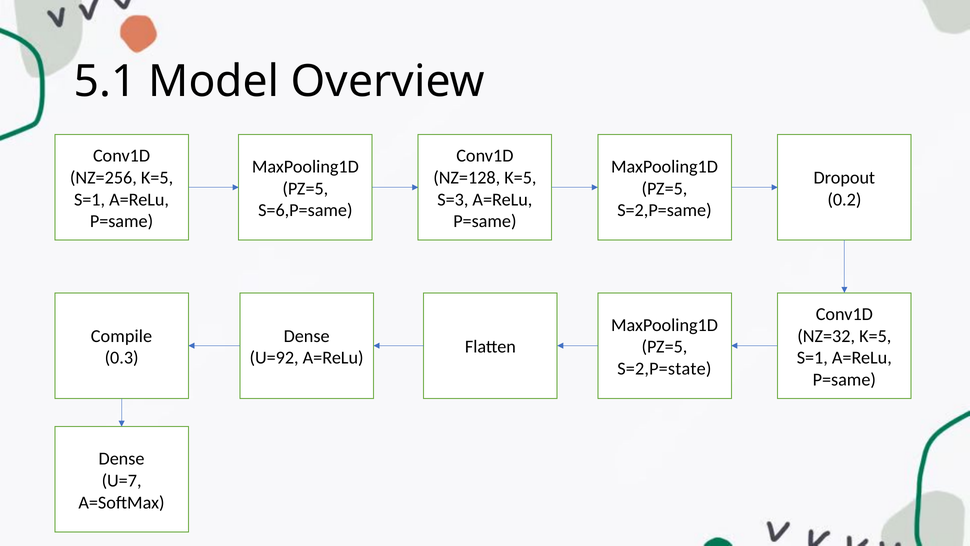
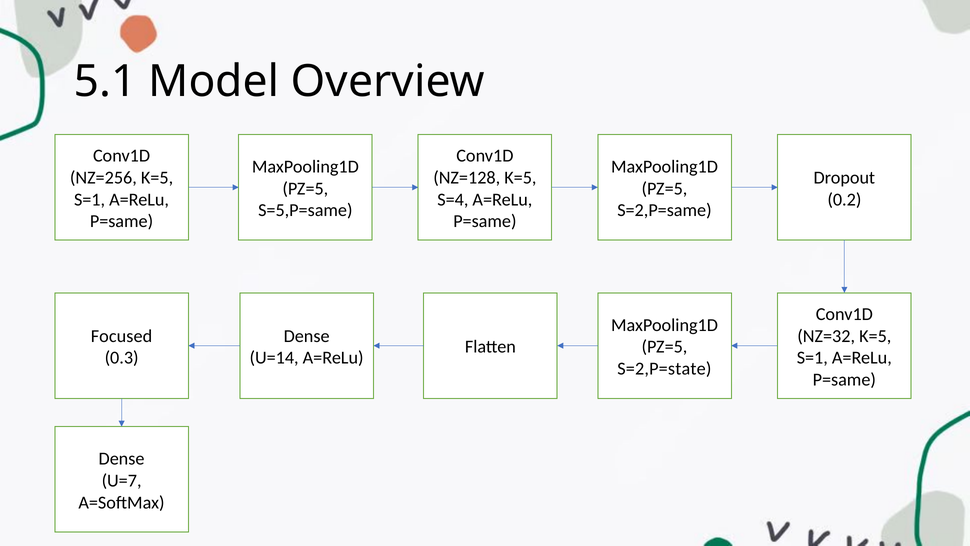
S=3: S=3 -> S=4
S=6,P=same: S=6,P=same -> S=5,P=same
Compile: Compile -> Focused
U=92: U=92 -> U=14
